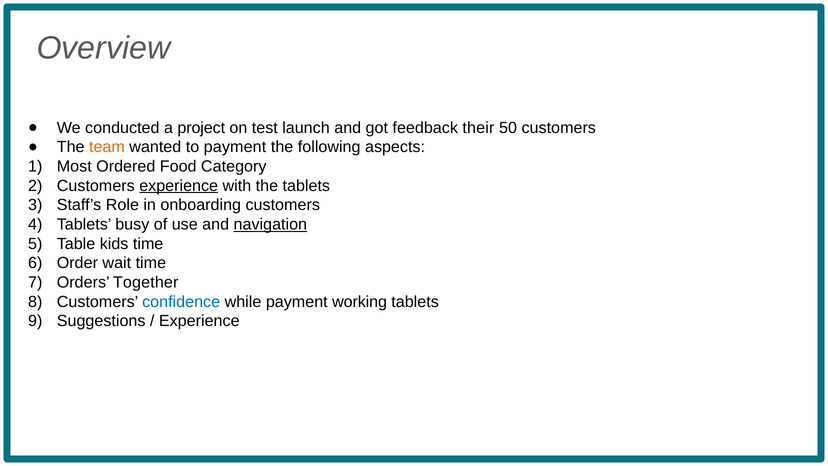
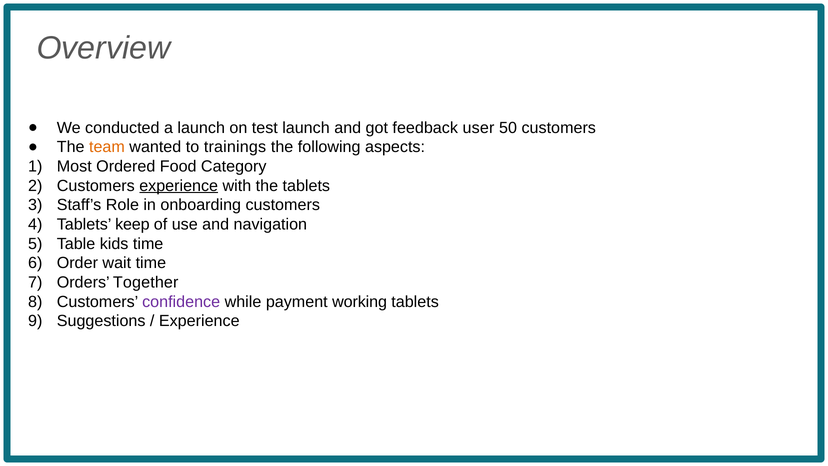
a project: project -> launch
their: their -> user
to payment: payment -> trainings
busy: busy -> keep
navigation underline: present -> none
confidence colour: blue -> purple
